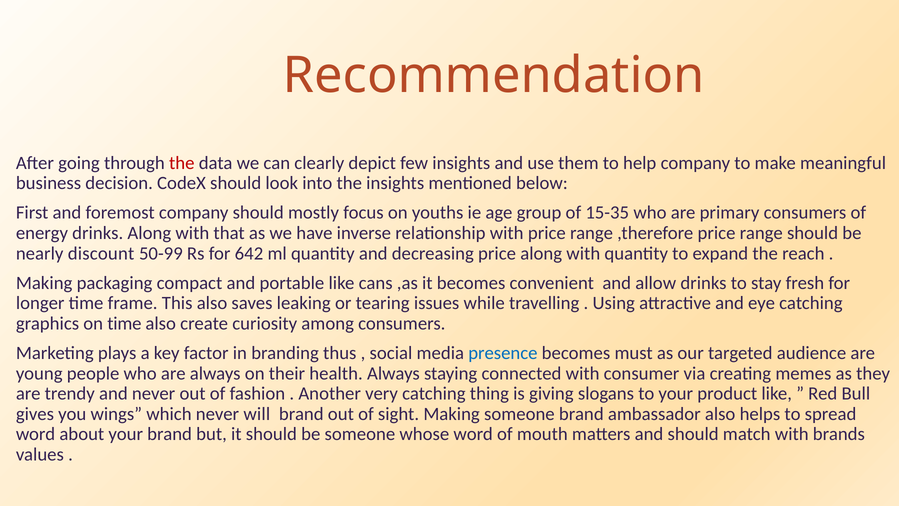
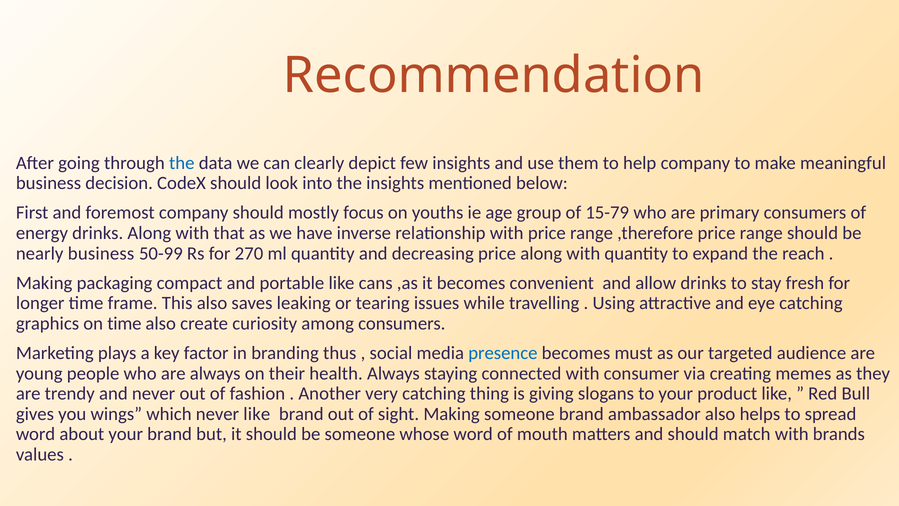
the at (182, 163) colour: red -> blue
15-35: 15-35 -> 15-79
nearly discount: discount -> business
642: 642 -> 270
never will: will -> like
